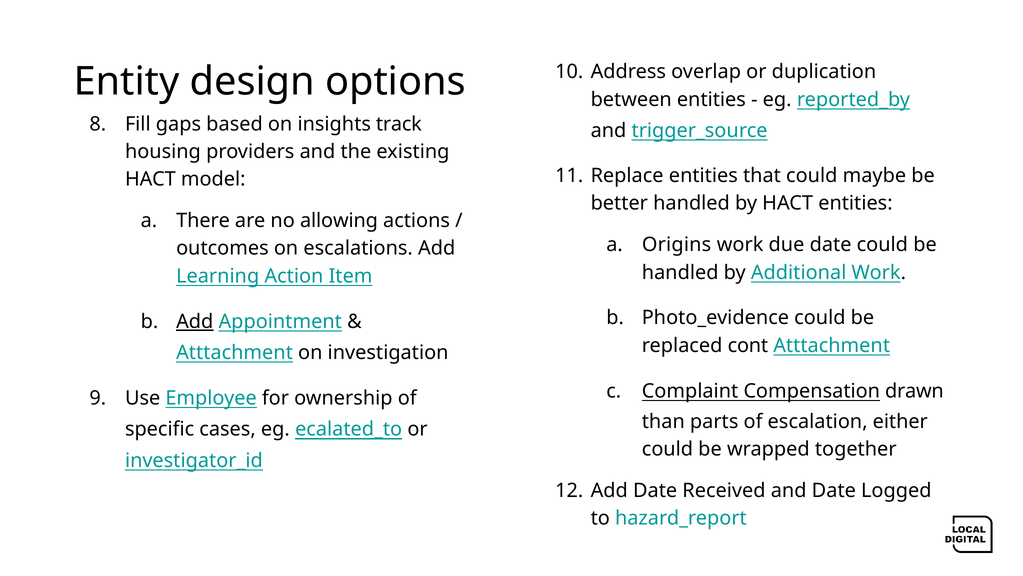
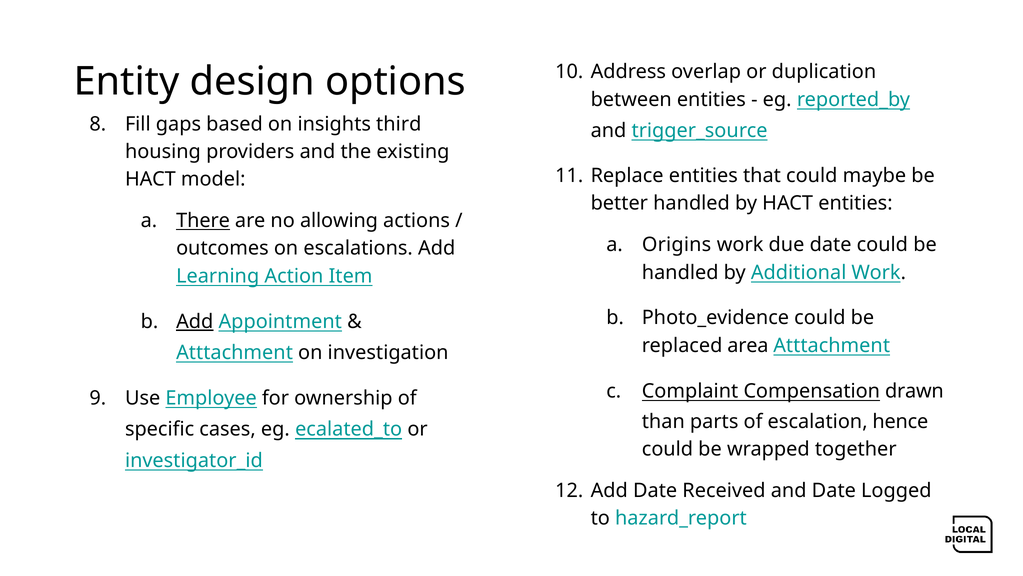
track: track -> third
There underline: none -> present
cont: cont -> area
either: either -> hence
